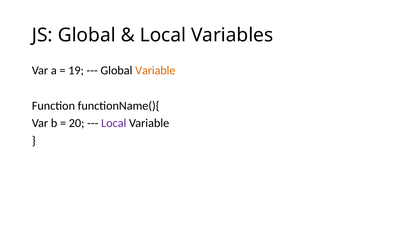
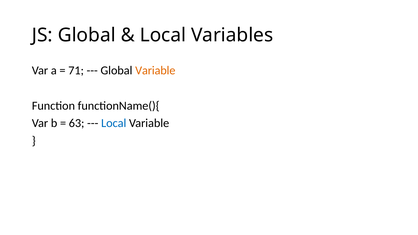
19: 19 -> 71
20: 20 -> 63
Local at (114, 123) colour: purple -> blue
